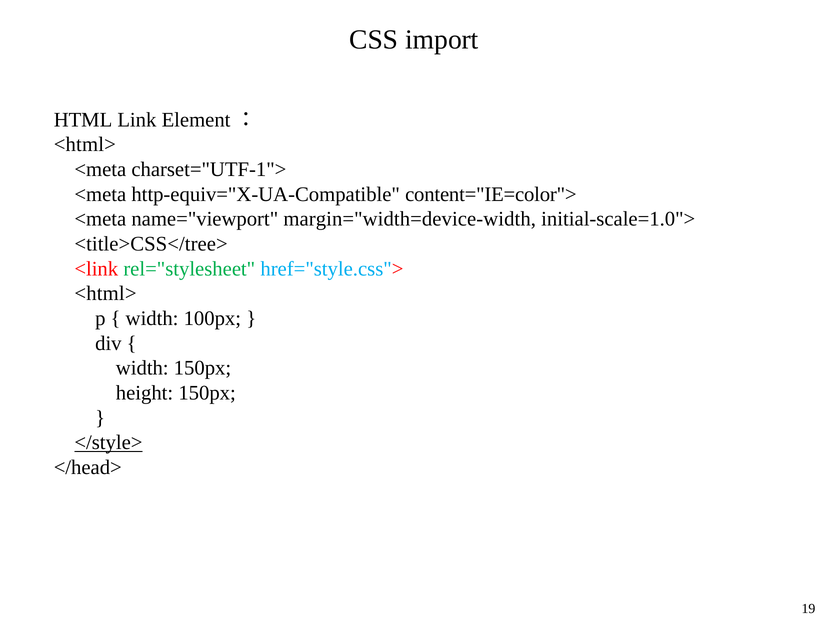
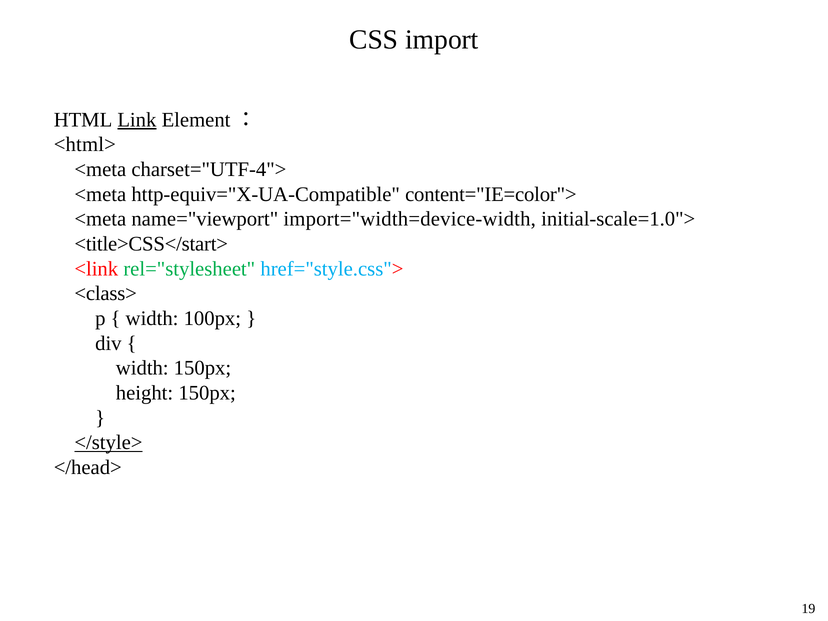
Link underline: none -> present
charset="UTF-1">: charset="UTF-1"> -> charset="UTF-4">
margin="width=device-width: margin="width=device-width -> import="width=device-width
<title>CSS</tree>: <title>CSS</tree> -> <title>CSS</start>
<html> at (105, 294): <html> -> <class>
